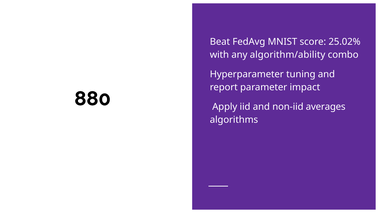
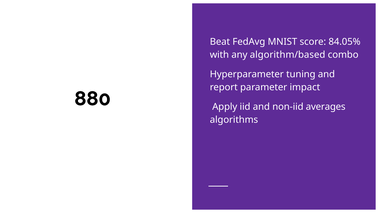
25.02%: 25.02% -> 84.05%
algorithm/ability: algorithm/ability -> algorithm/based
